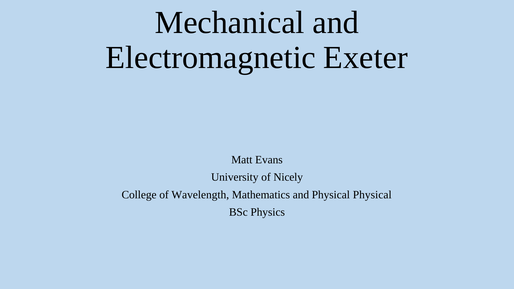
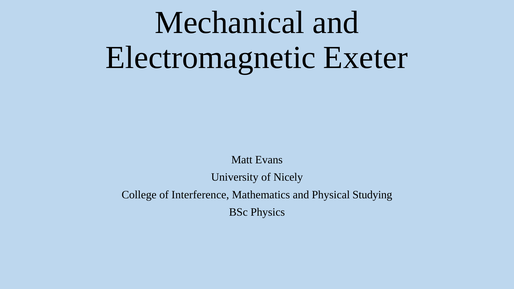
Wavelength: Wavelength -> Interference
Physical Physical: Physical -> Studying
